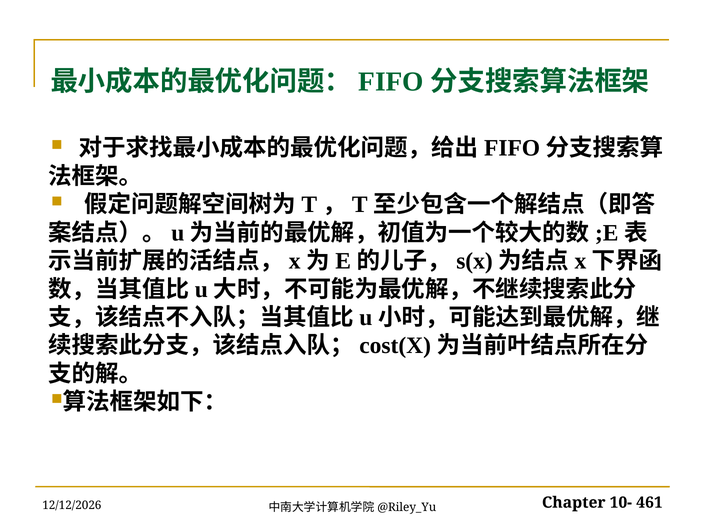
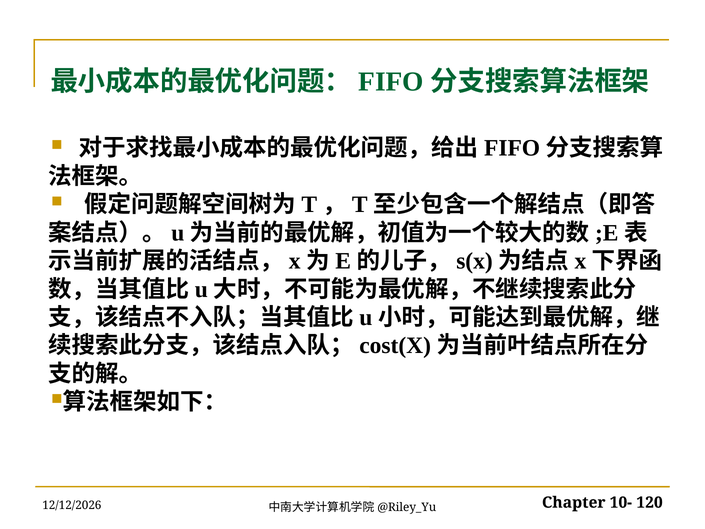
461: 461 -> 120
